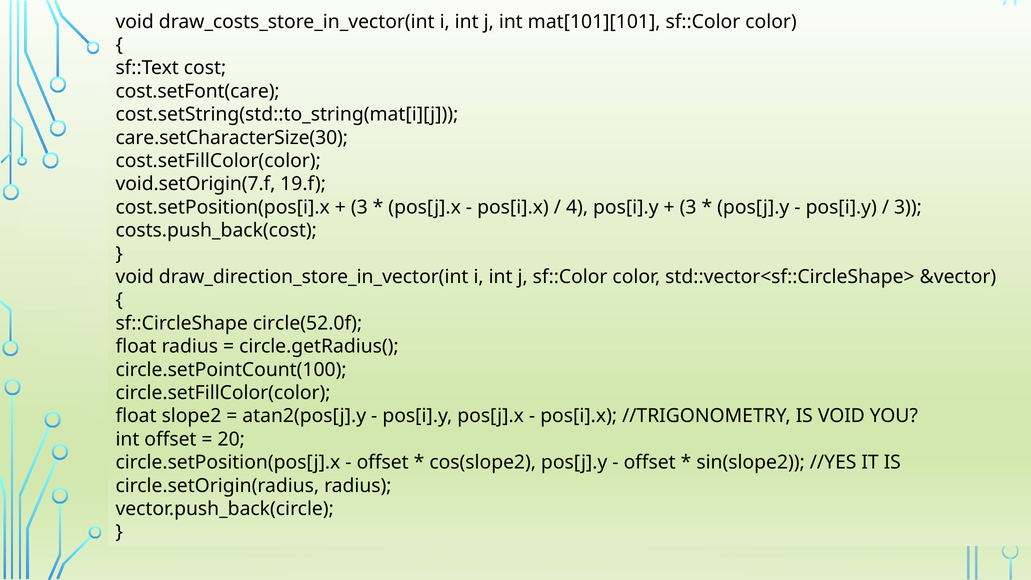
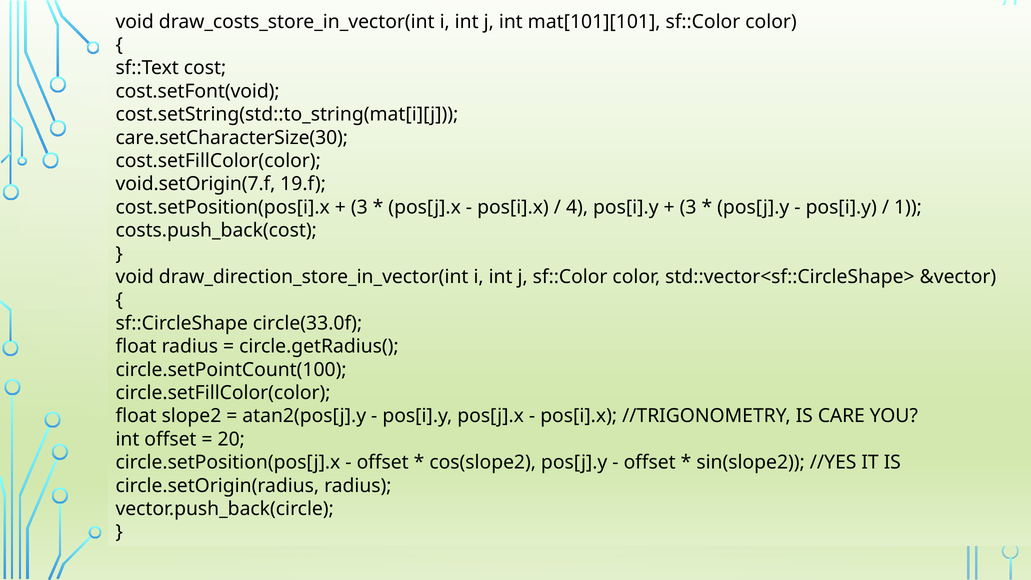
cost.setFont(care: cost.setFont(care -> cost.setFont(void
3 at (908, 207): 3 -> 1
circle(52.0f: circle(52.0f -> circle(33.0f
IS VOID: VOID -> CARE
